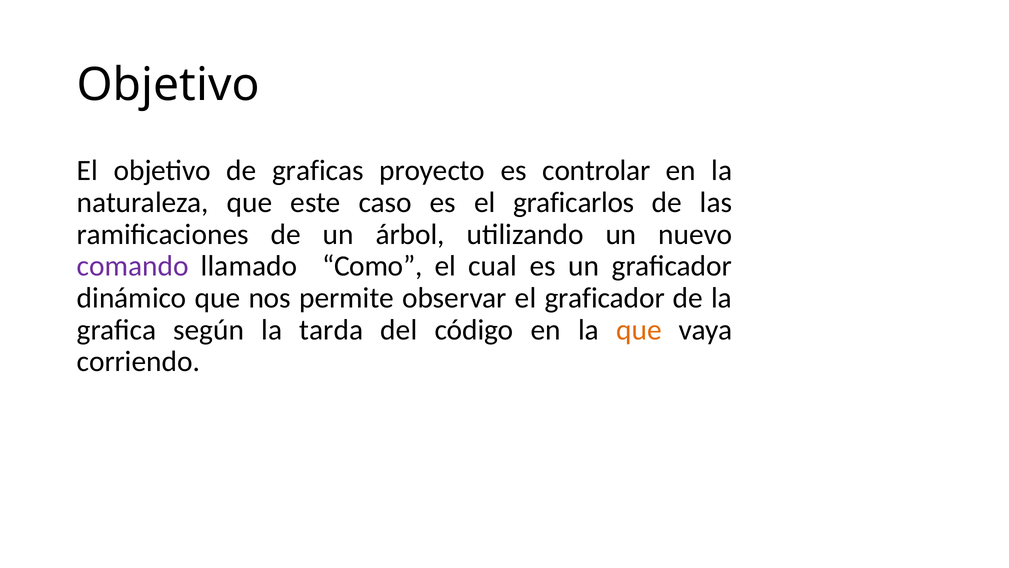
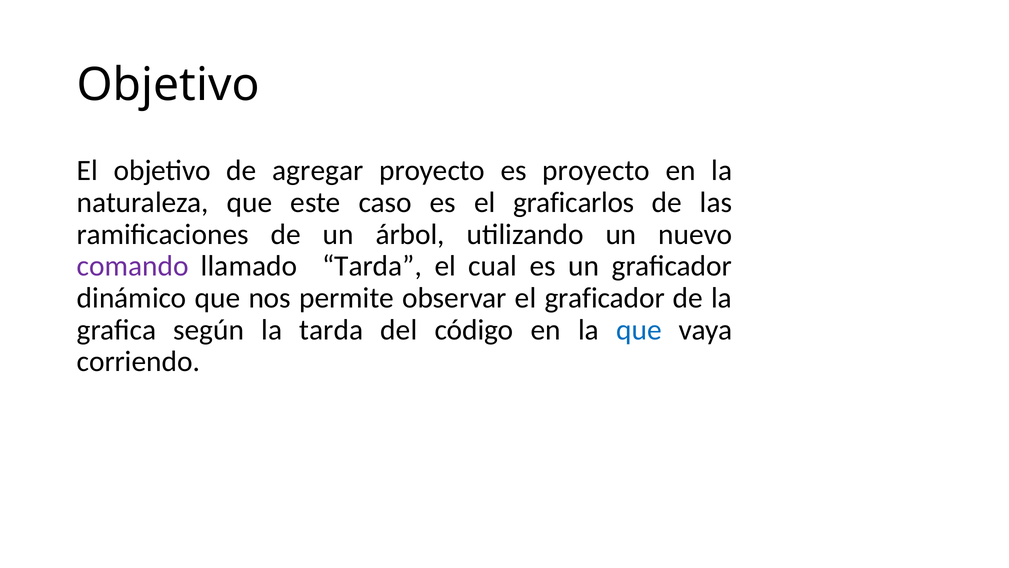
graficas: graficas -> agregar
es controlar: controlar -> proyecto
llamado Como: Como -> Tarda
que at (639, 330) colour: orange -> blue
